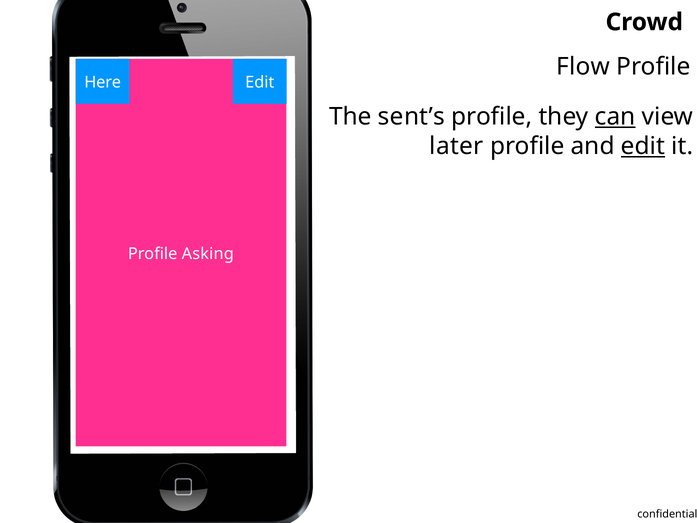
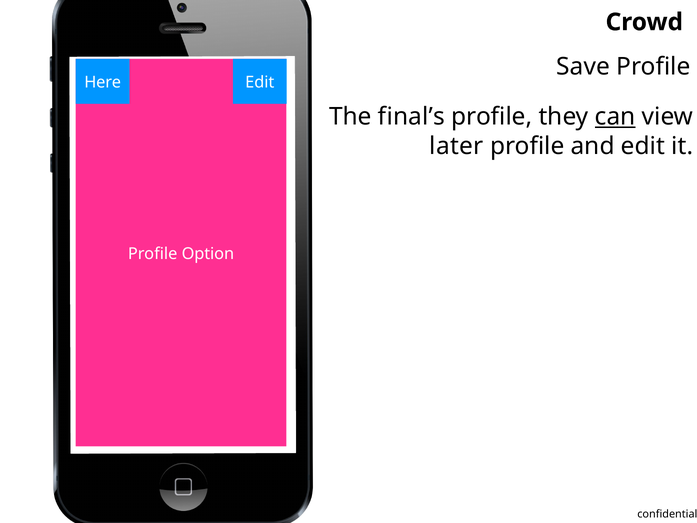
Flow: Flow -> Save
sent’s: sent’s -> final’s
edit at (643, 146) underline: present -> none
Asking: Asking -> Option
